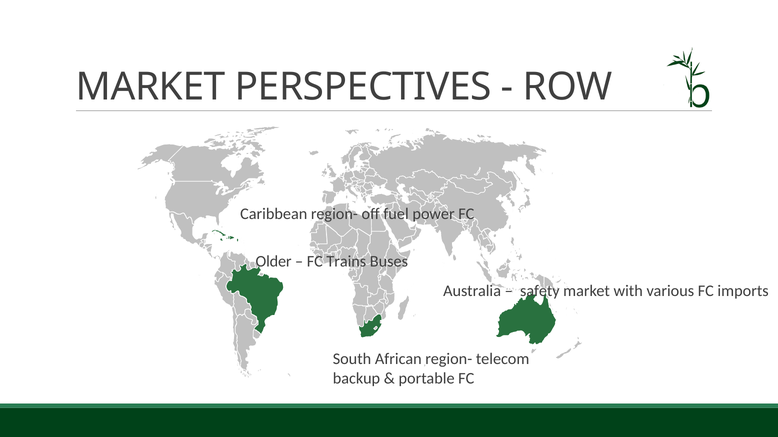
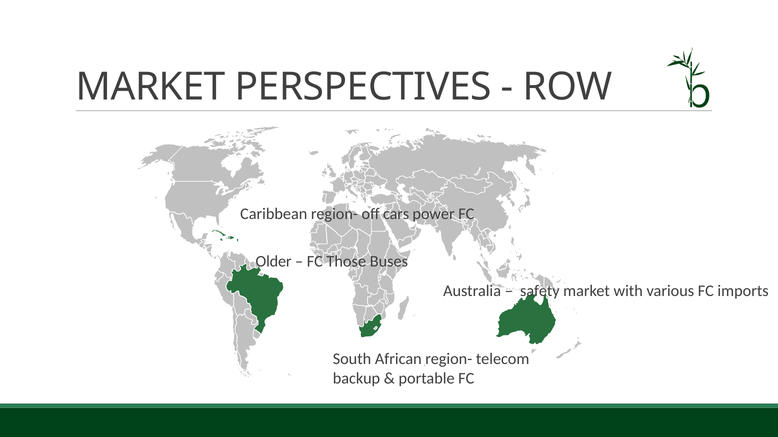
fuel: fuel -> cars
Trains: Trains -> Those
